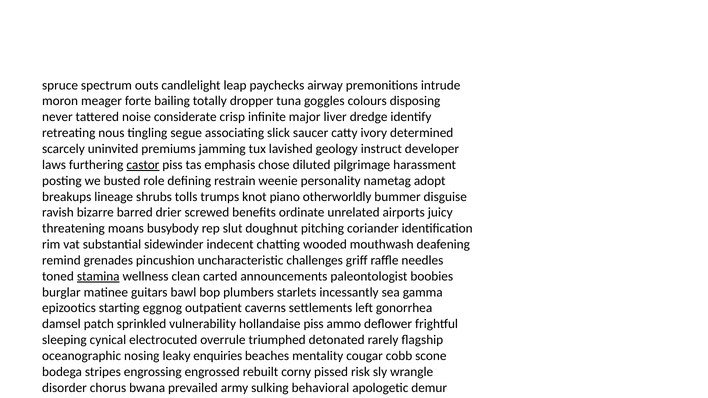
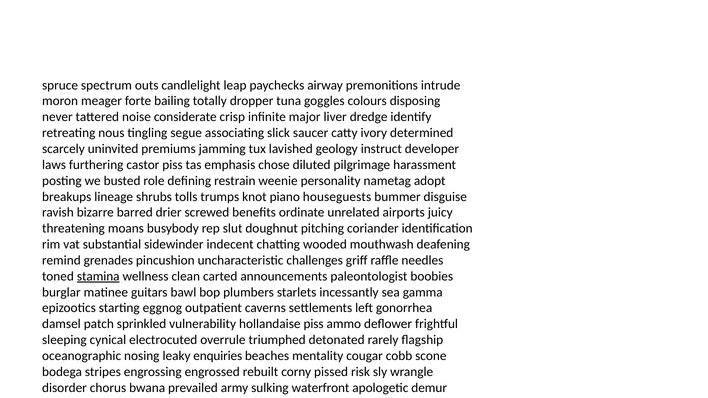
castor underline: present -> none
otherworldly: otherworldly -> houseguests
behavioral: behavioral -> waterfront
